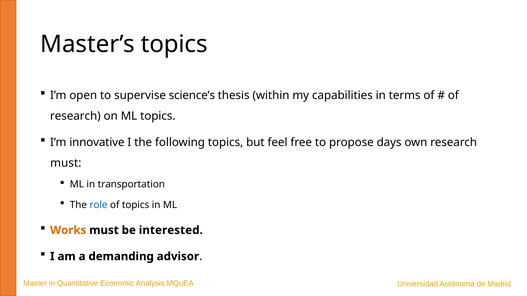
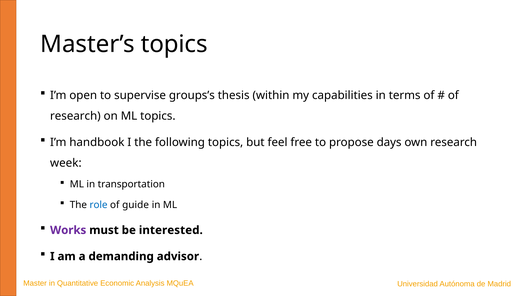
science’s: science’s -> groups’s
innovative: innovative -> handbook
must at (66, 163): must -> week
of topics: topics -> guide
Works colour: orange -> purple
